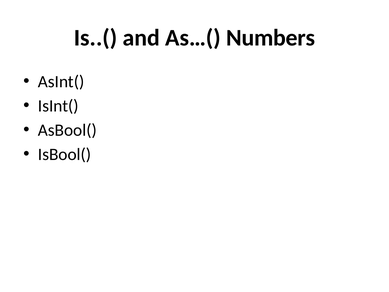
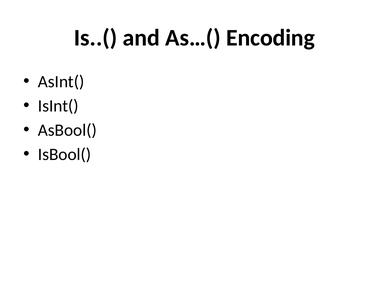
Numbers: Numbers -> Encoding
